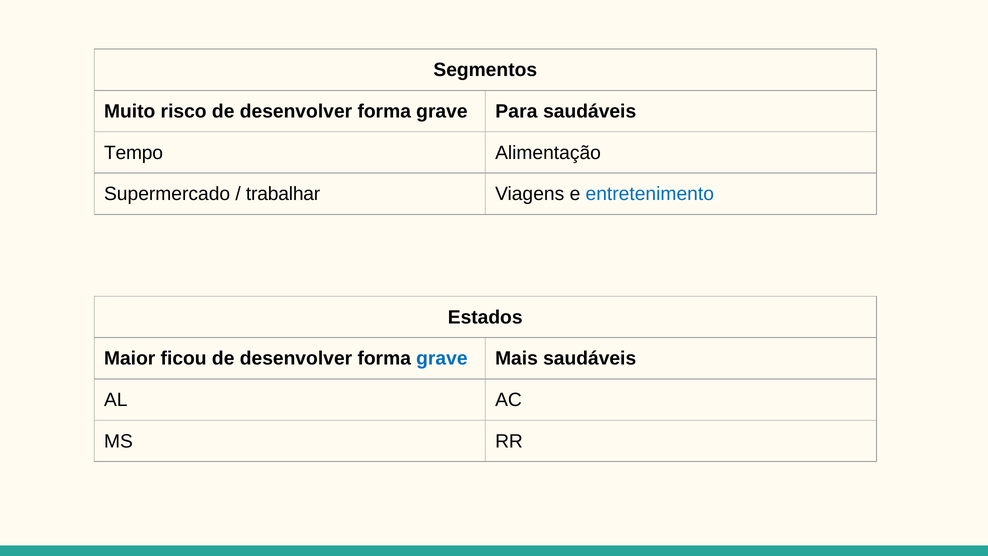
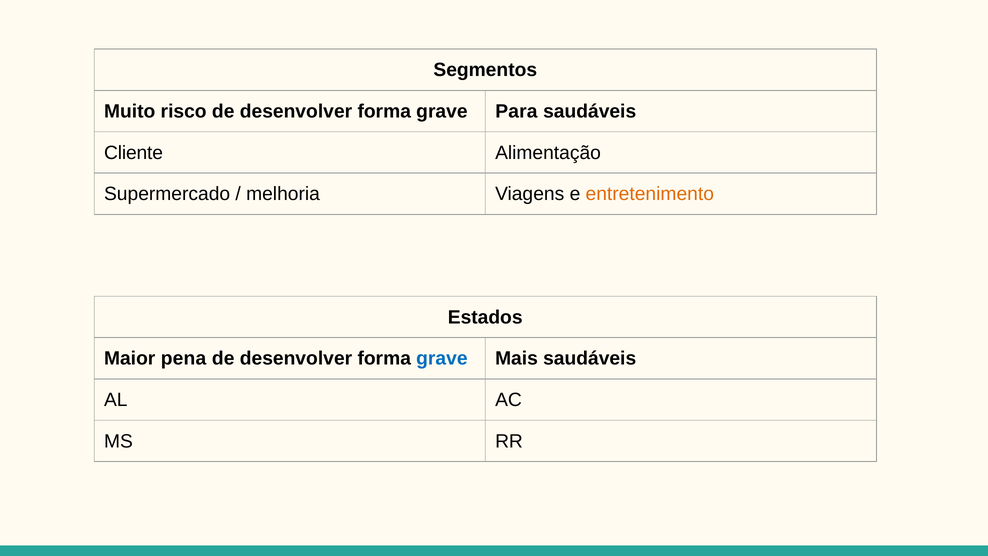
Tempo: Tempo -> Cliente
trabalhar: trabalhar -> melhoria
entretenimento colour: blue -> orange
ficou: ficou -> pena
